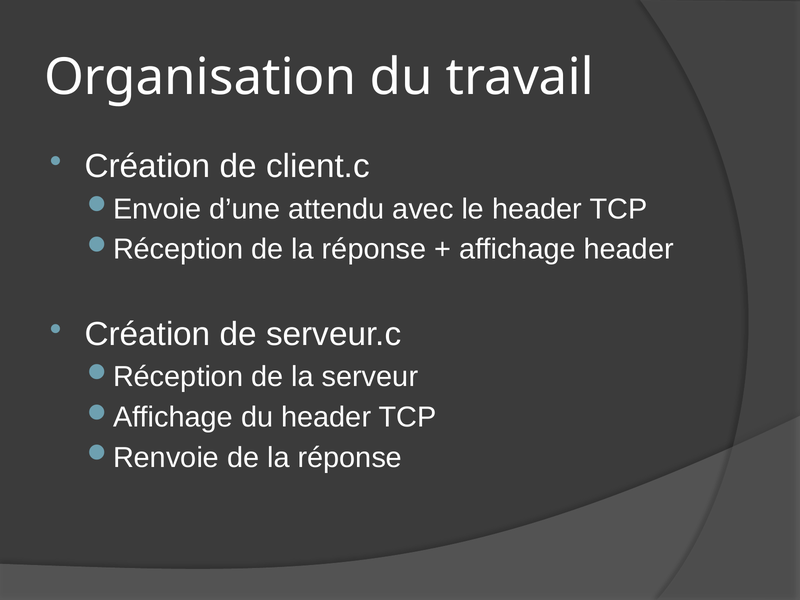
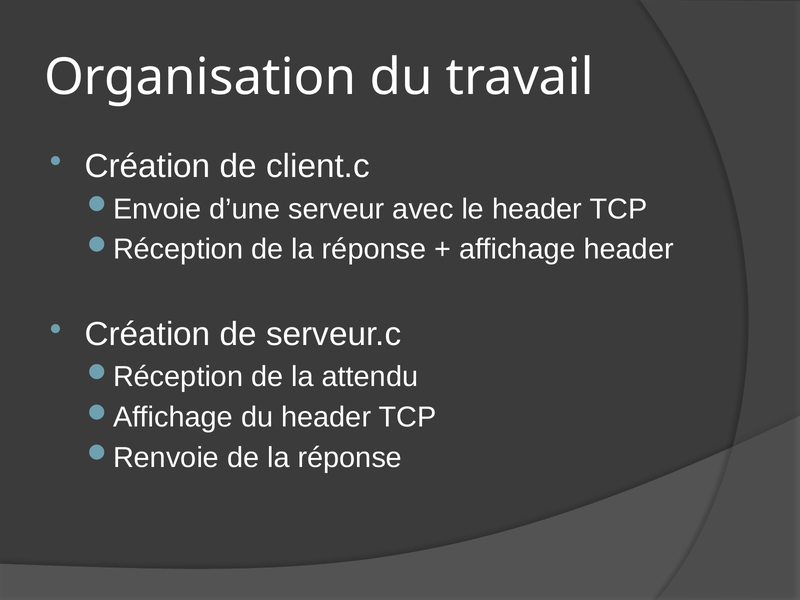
attendu: attendu -> serveur
serveur: serveur -> attendu
